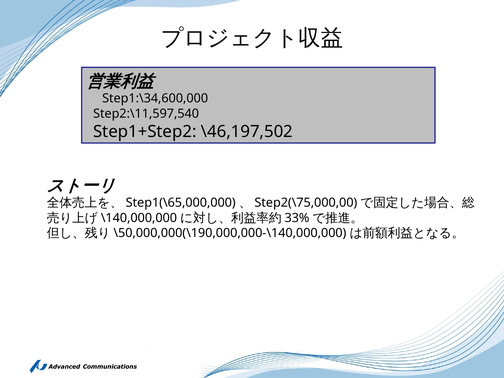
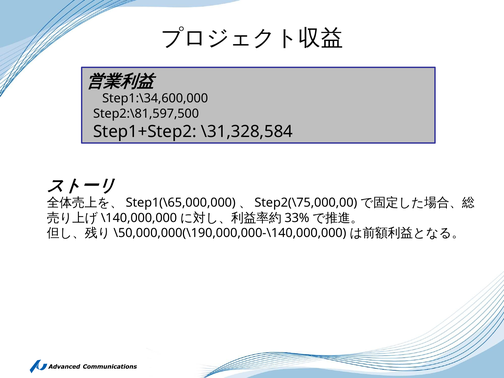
Step2:\11,597,540: Step2:\11,597,540 -> Step2:\81,597,500
\46,197,502: \46,197,502 -> \31,328,584
